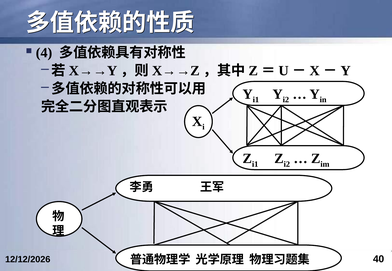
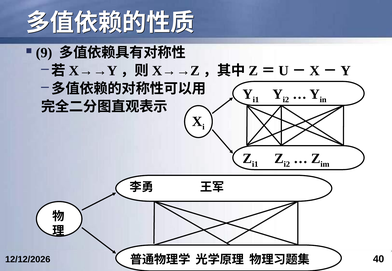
4: 4 -> 9
